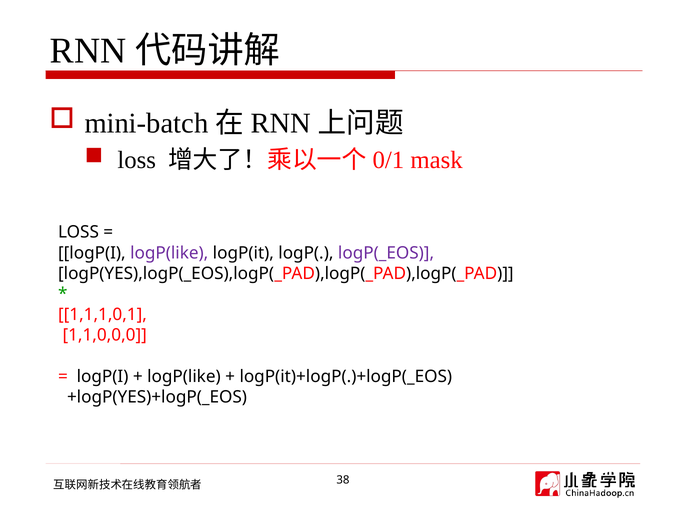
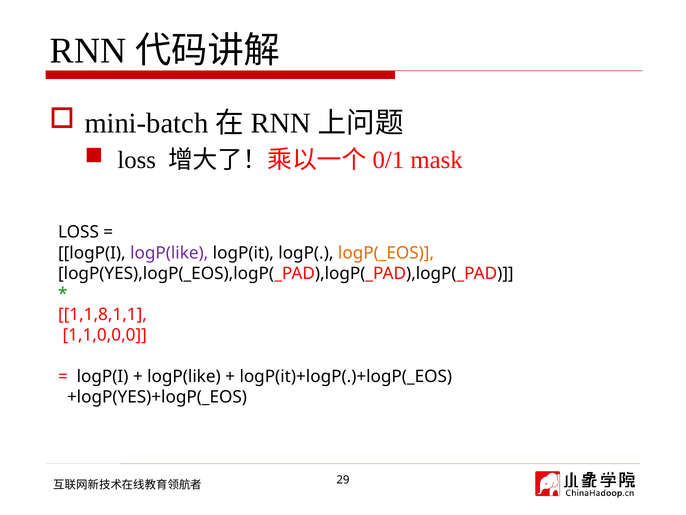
logP(_EOS colour: purple -> orange
1,1,1,0,1: 1,1,1,0,1 -> 1,1,8,1,1
38: 38 -> 29
